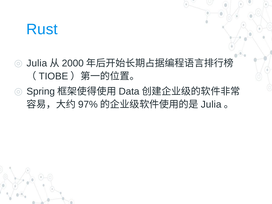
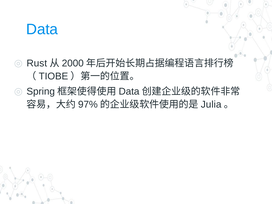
Rust at (42, 29): Rust -> Data
Julia at (37, 63): Julia -> Rust
